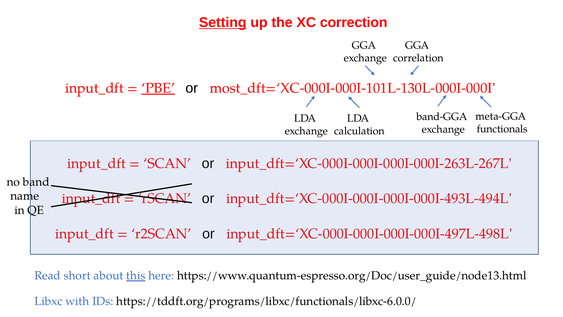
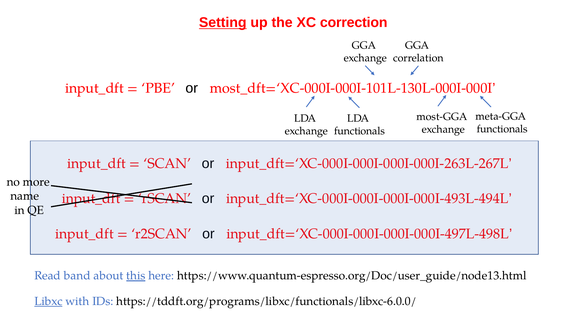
PBE underline: present -> none
band-GGA: band-GGA -> most-GGA
calculation at (359, 131): calculation -> functionals
band: band -> more
short: short -> band
Libxc underline: none -> present
